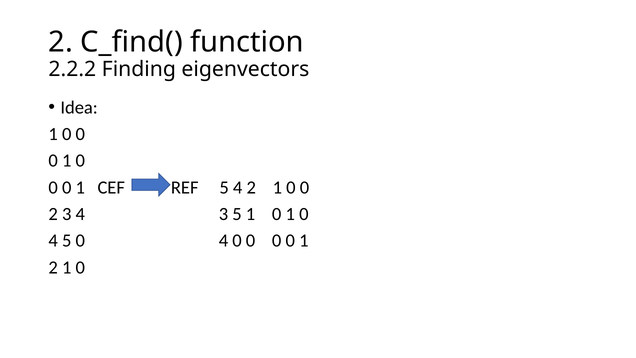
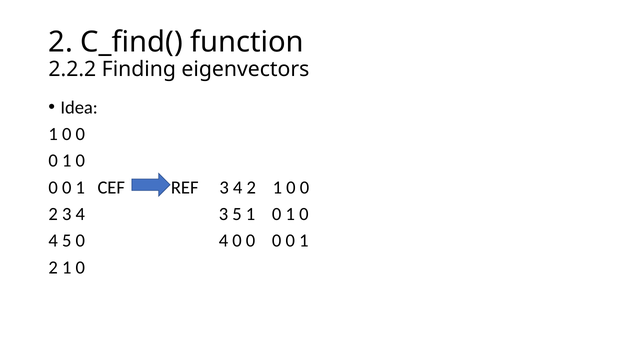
REF 5: 5 -> 3
